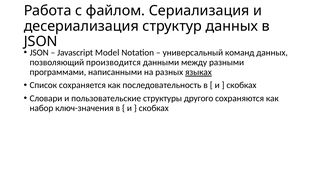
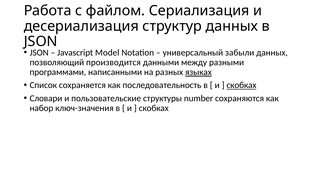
команд: команд -> забыли
скобках at (241, 85) underline: none -> present
другого: другого -> number
